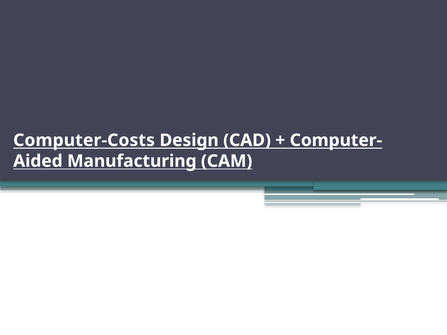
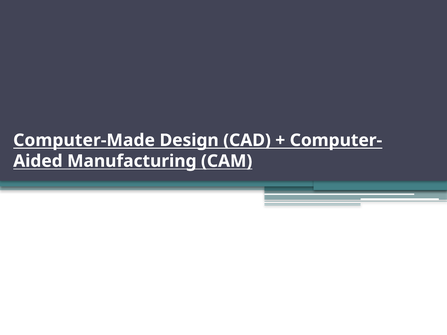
Computer-Costs: Computer-Costs -> Computer-Made
